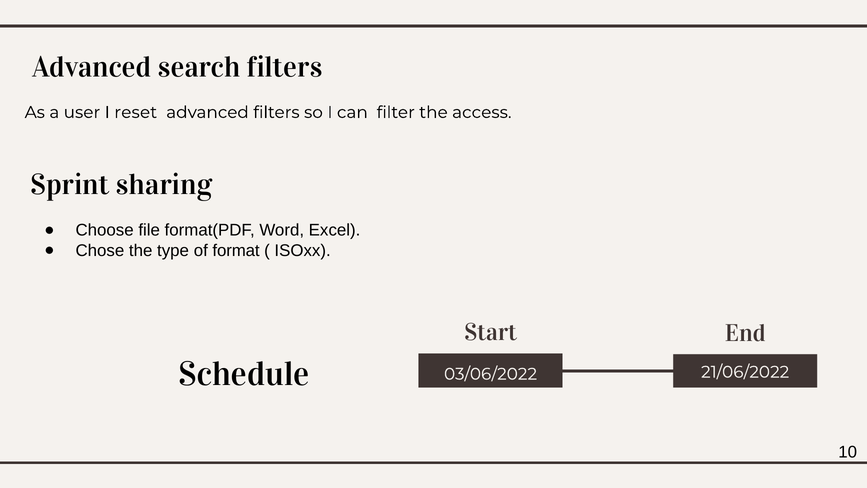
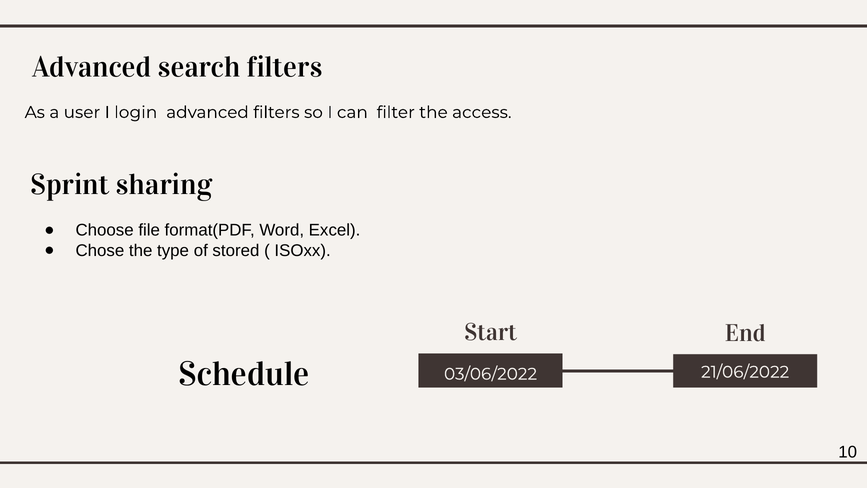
reset: reset -> login
format: format -> stored
